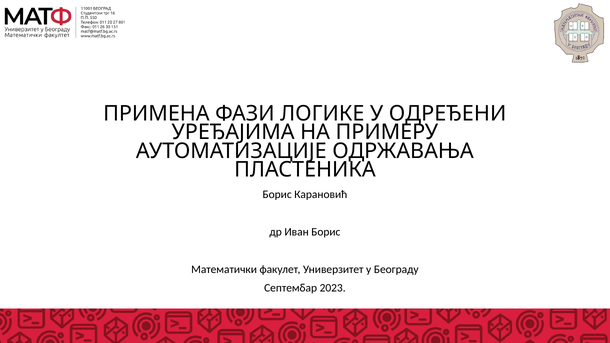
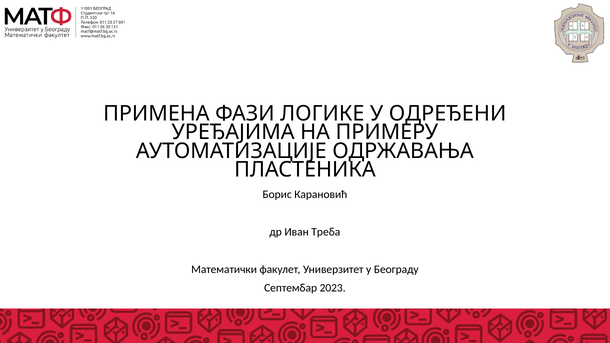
Иван Борис: Борис -> Треба
